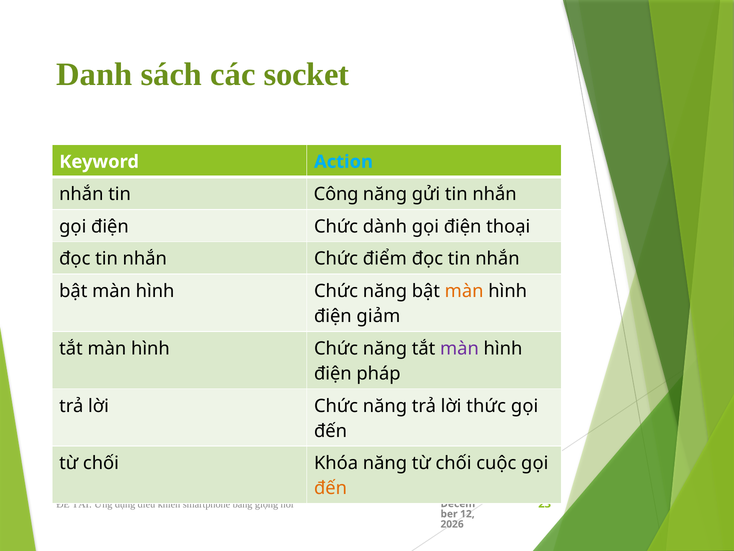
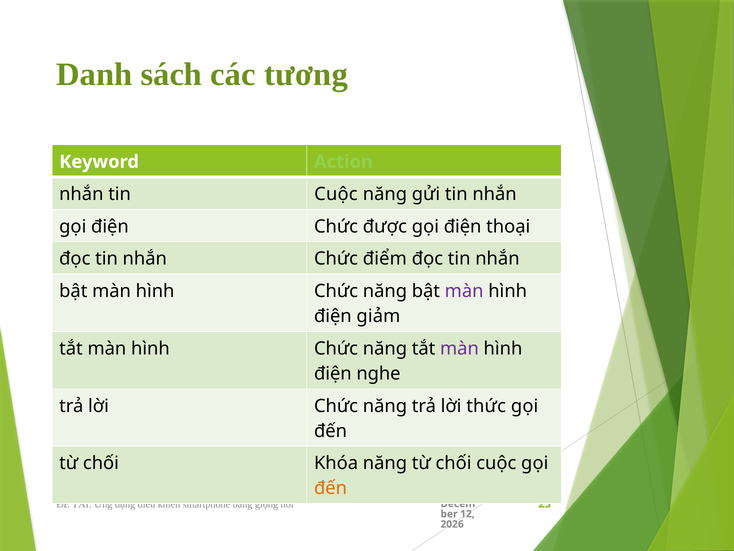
socket: socket -> tương
Action colour: light blue -> light green
tin Công: Công -> Cuộc
dành: dành -> được
màn at (464, 291) colour: orange -> purple
pháp: pháp -> nghe
